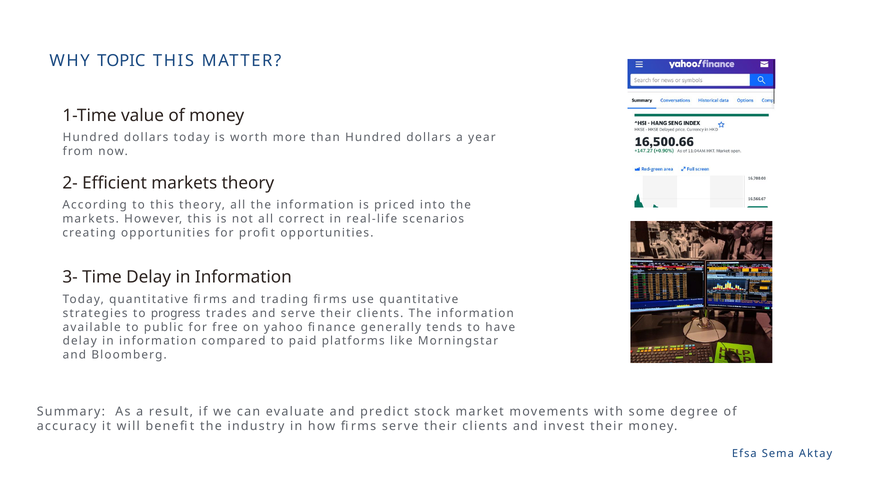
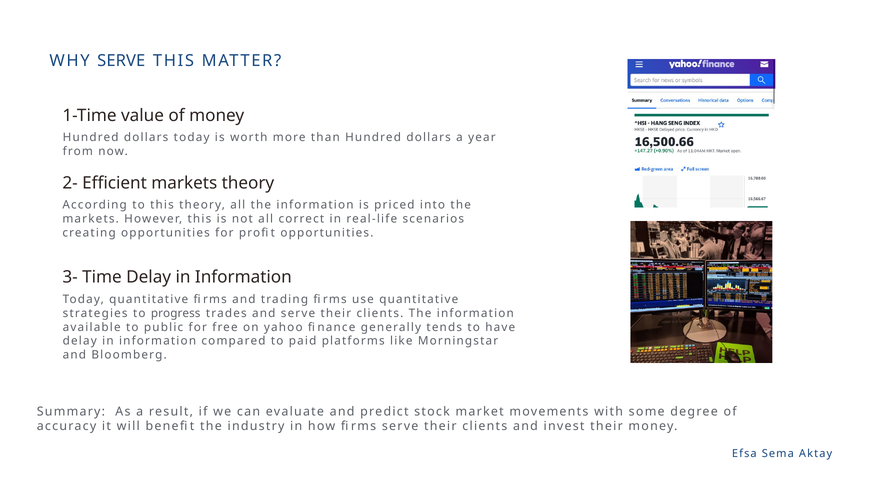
WHY TOPIC: TOPIC -> SERVE
